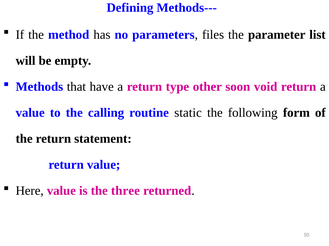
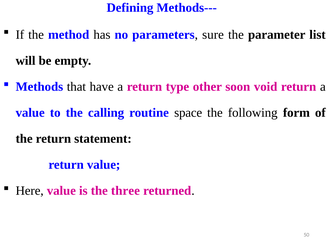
files: files -> sure
static: static -> space
